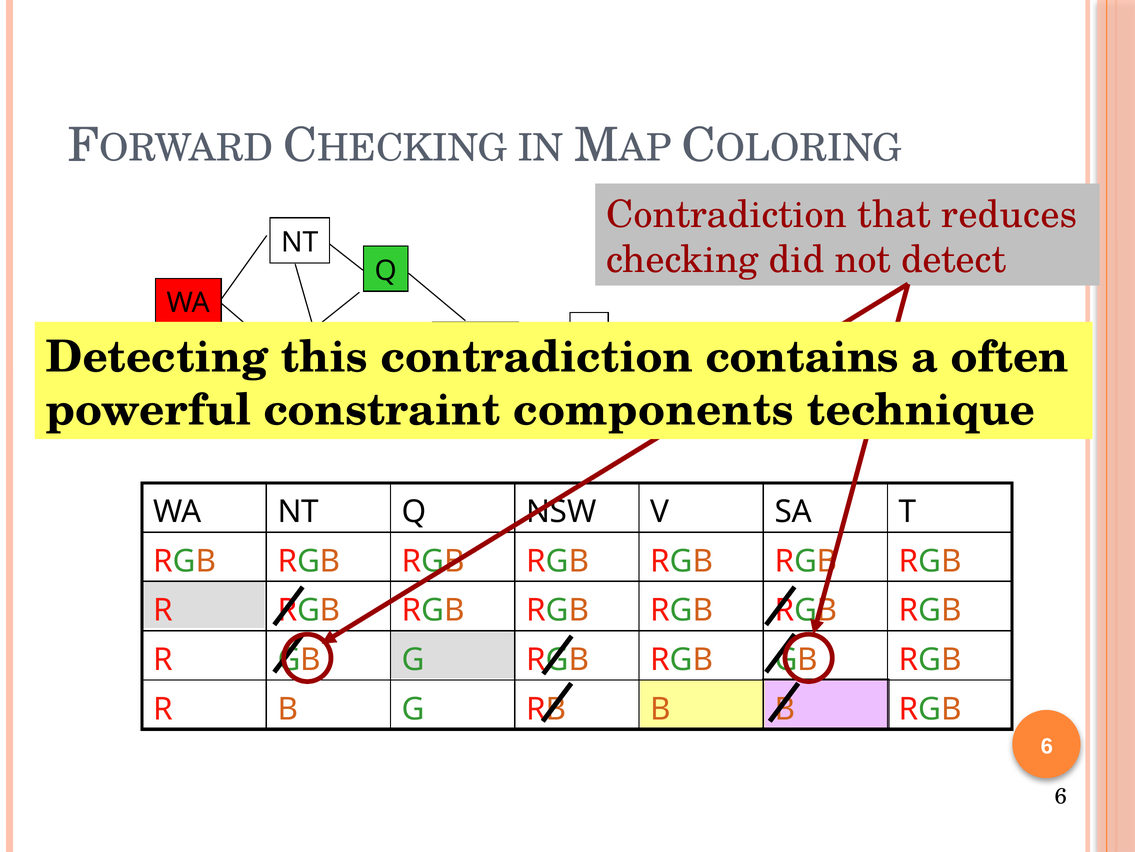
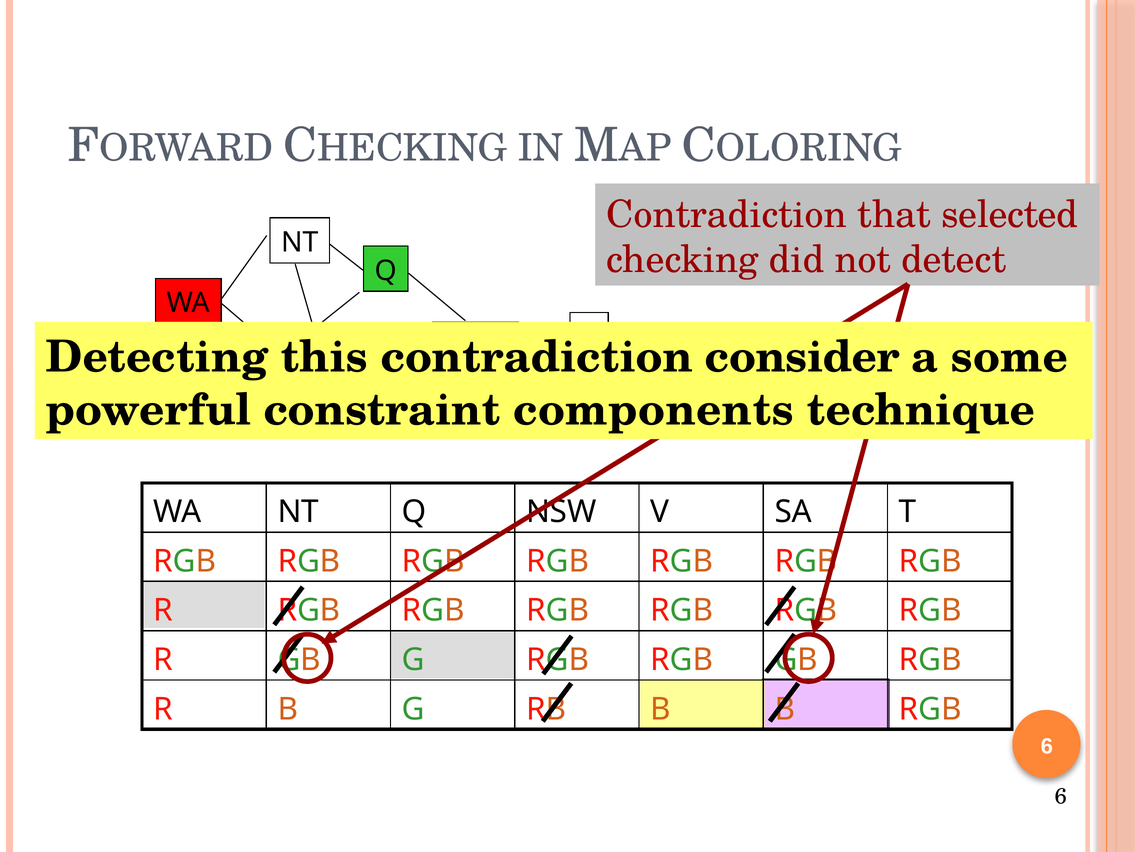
reduces: reduces -> selected
contains: contains -> consider
often: often -> some
